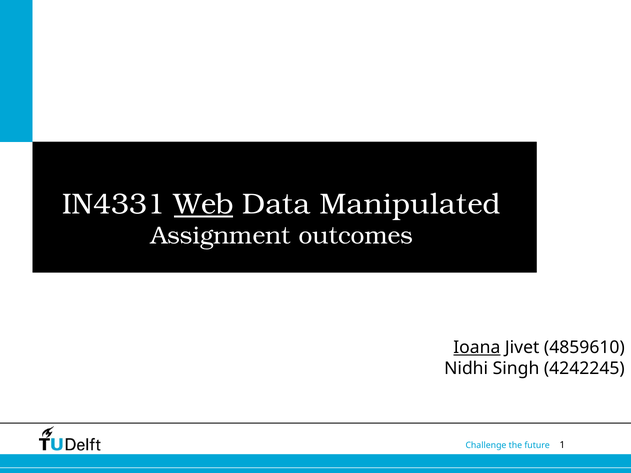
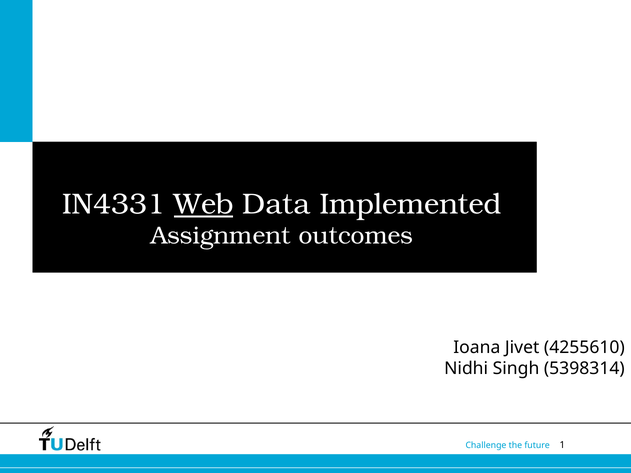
Manipulated: Manipulated -> Implemented
Ioana underline: present -> none
4859610: 4859610 -> 4255610
4242245: 4242245 -> 5398314
